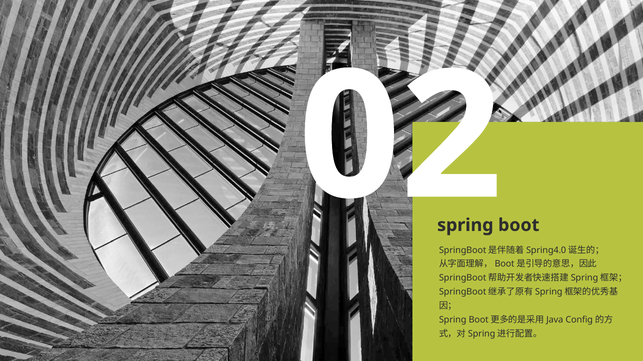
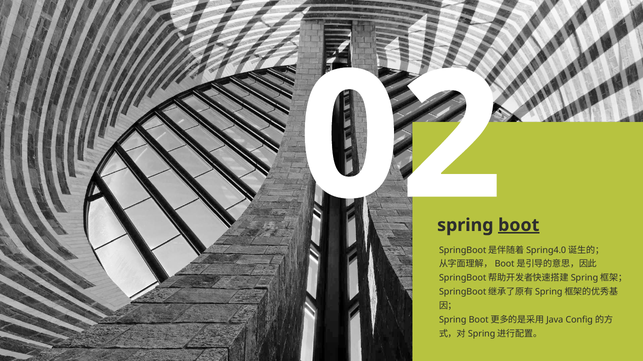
boot underline: none -> present
